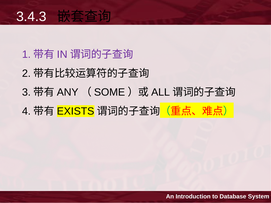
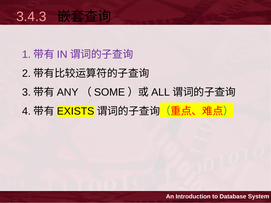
3.4.3 colour: white -> pink
